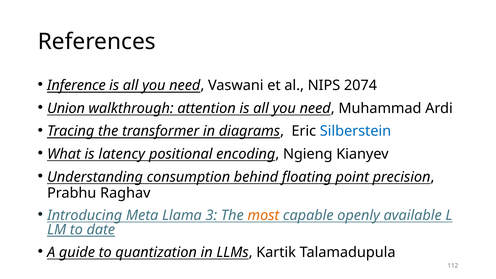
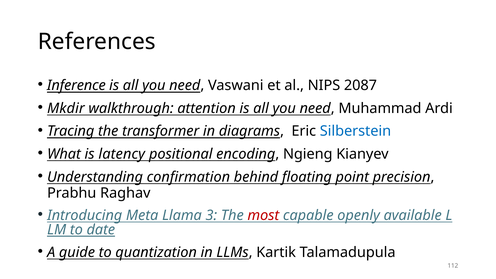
2074: 2074 -> 2087
Union: Union -> Mkdir
consumption: consumption -> confirmation
most colour: orange -> red
